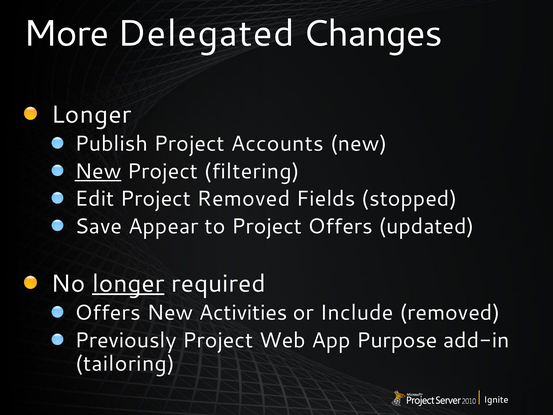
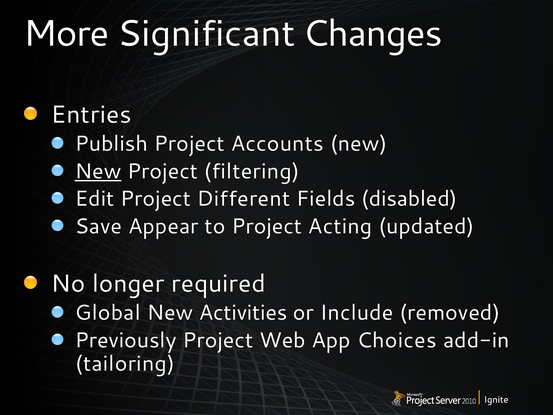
Delegated: Delegated -> Significant
Longer at (91, 115): Longer -> Entries
Project Removed: Removed -> Different
stopped: stopped -> disabled
Project Offers: Offers -> Acting
longer at (128, 283) underline: present -> none
Offers at (108, 313): Offers -> Global
Purpose: Purpose -> Choices
